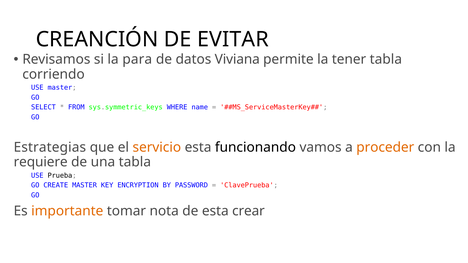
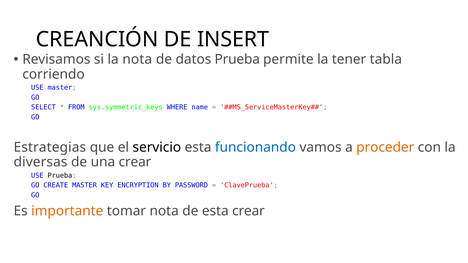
EVITAR: EVITAR -> INSERT
la para: para -> nota
datos Viviana: Viviana -> Prueba
servicio colour: orange -> black
funcionando colour: black -> blue
requiere: requiere -> diversas
una tabla: tabla -> crear
